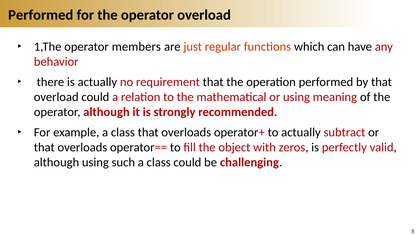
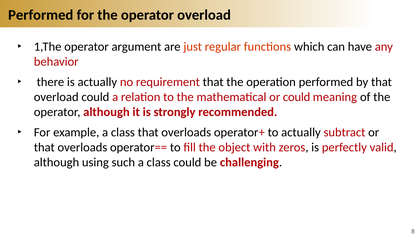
members: members -> argument
or using: using -> could
